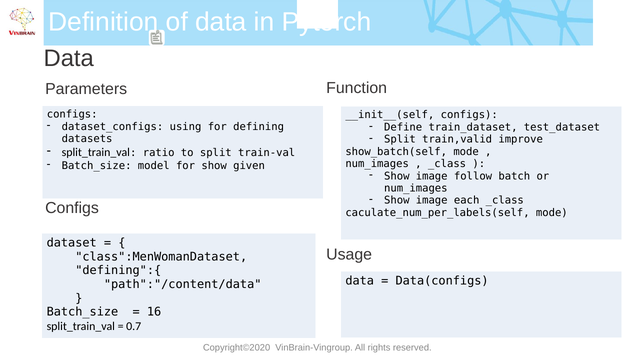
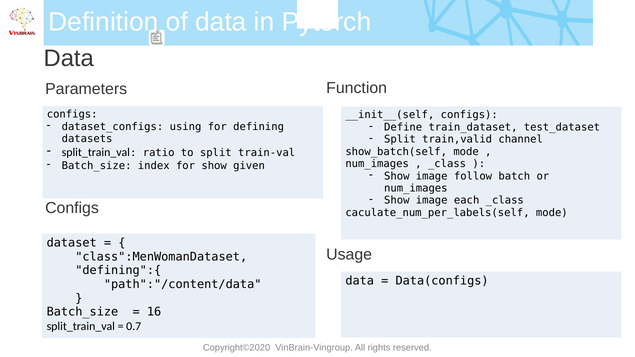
improve: improve -> channel
model: model -> index
